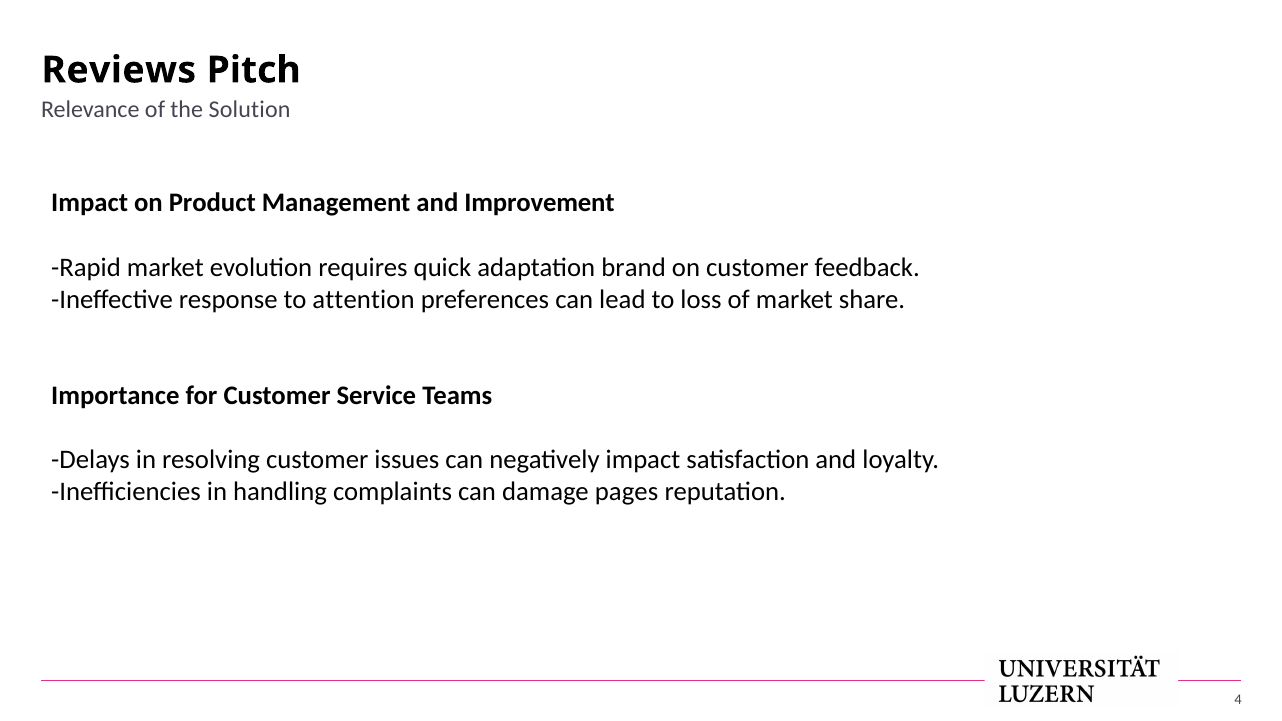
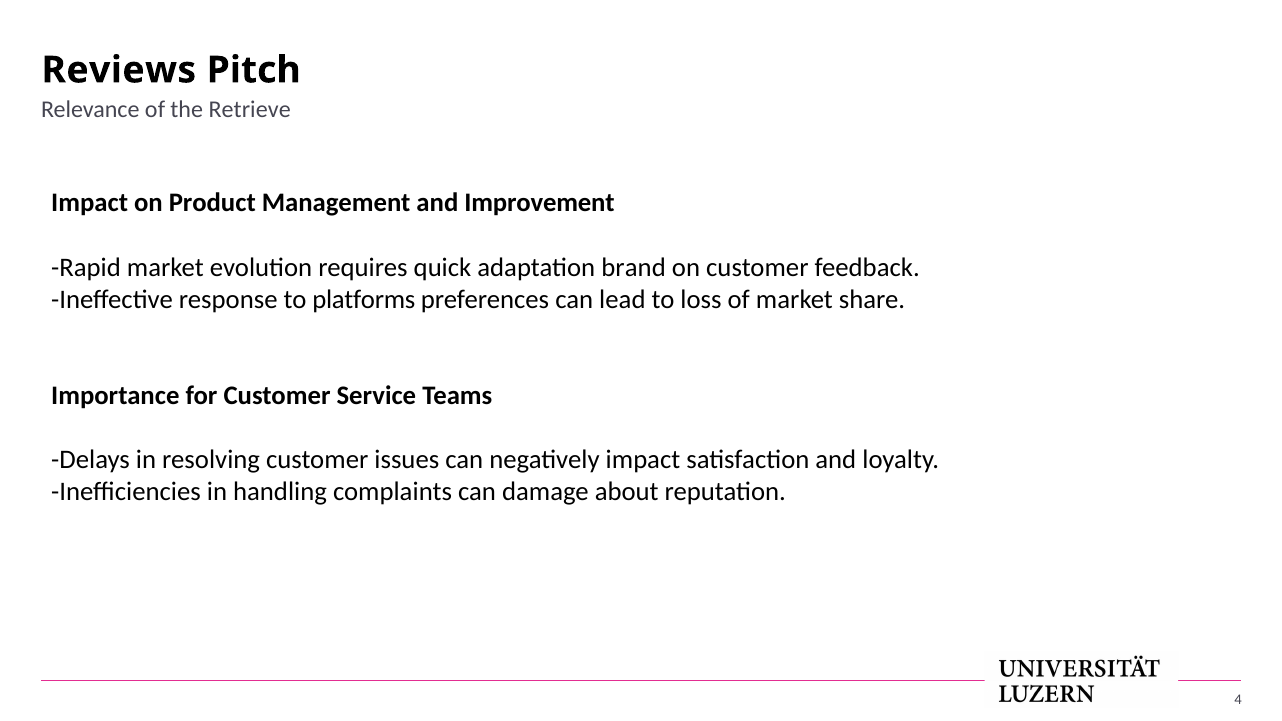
Solution: Solution -> Retrieve
attention: attention -> platforms
pages: pages -> about
